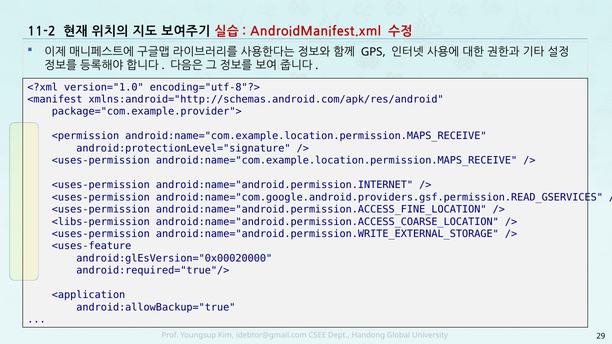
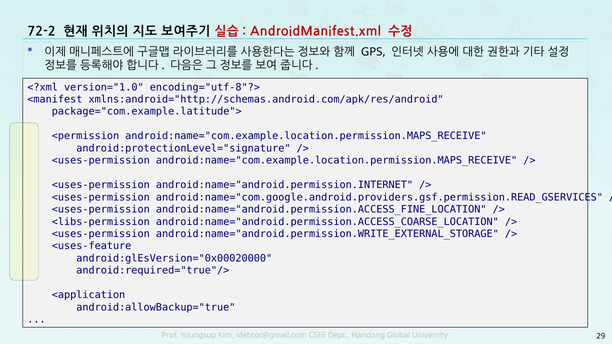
11-2: 11-2 -> 72-2
package="com.example.provider">: package="com.example.provider"> -> package="com.example.latitude">
